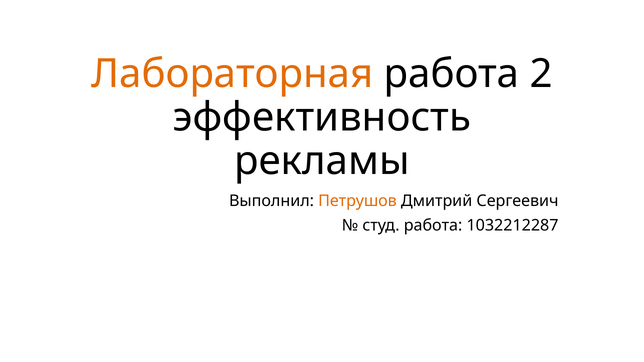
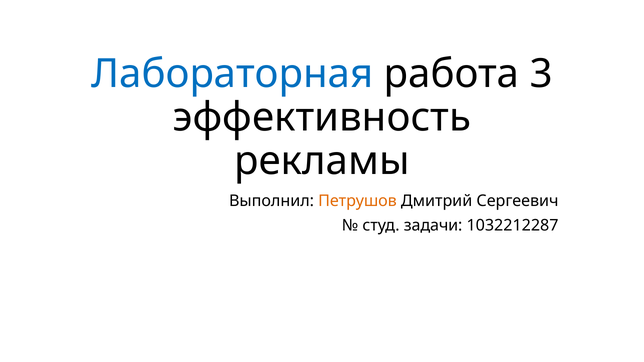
Лабораторная colour: orange -> blue
2: 2 -> 3
студ работа: работа -> задачи
